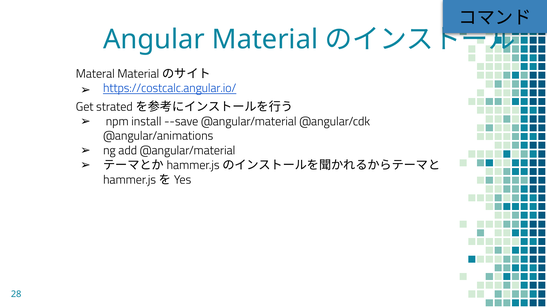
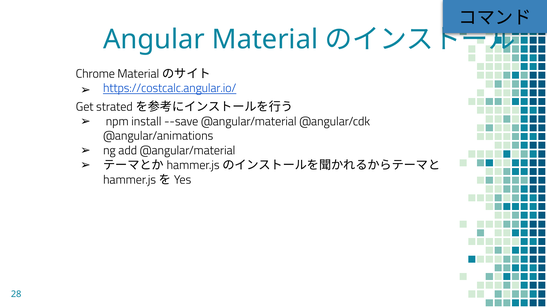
Materal: Materal -> Chrome
